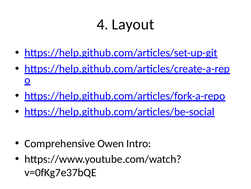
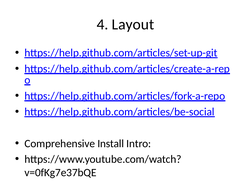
Owen: Owen -> Install
